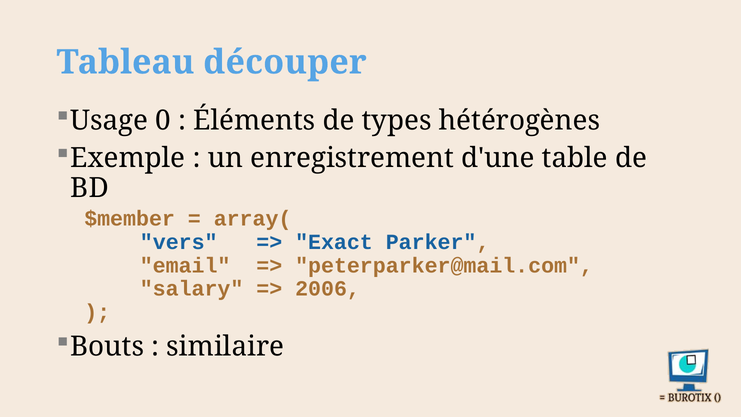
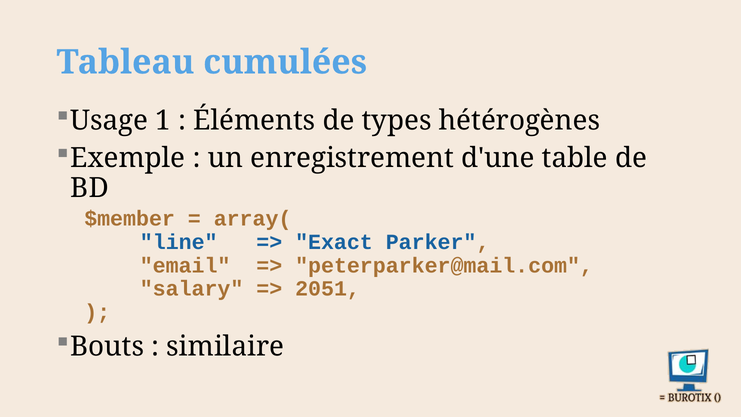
découper: découper -> cumulées
0: 0 -> 1
vers: vers -> line
2006: 2006 -> 2051
